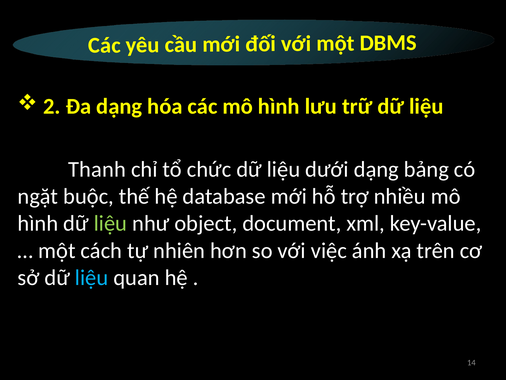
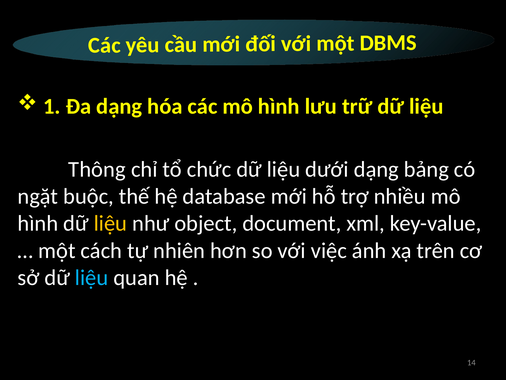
2: 2 -> 1
Thanh: Thanh -> Thông
liệu at (110, 223) colour: light green -> yellow
